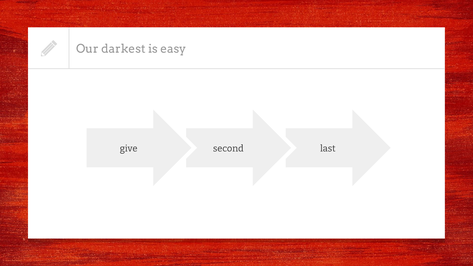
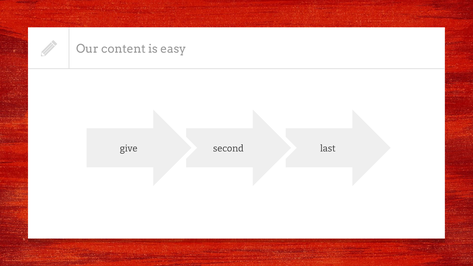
darkest: darkest -> content
